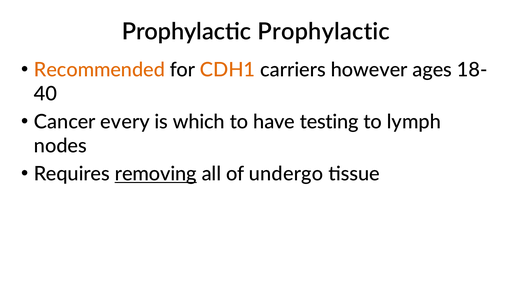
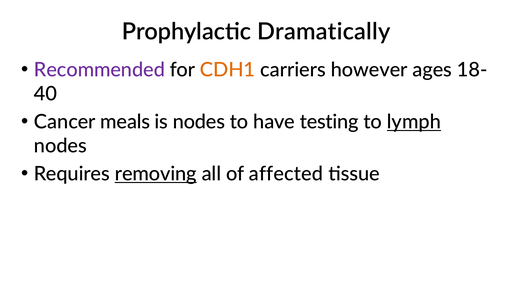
Prophylactic Prophylactic: Prophylactic -> Dramatically
Recommended colour: orange -> purple
every: every -> meals
is which: which -> nodes
lymph underline: none -> present
undergo: undergo -> affected
